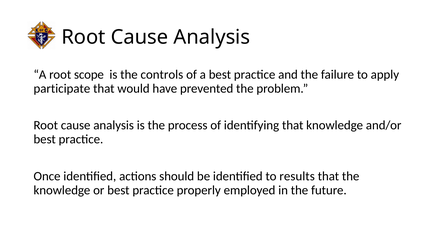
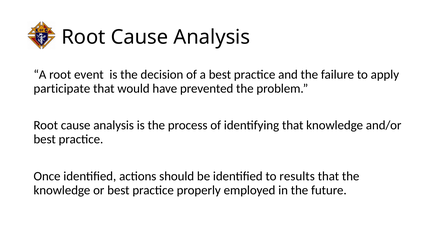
scope: scope -> event
controls: controls -> decision
